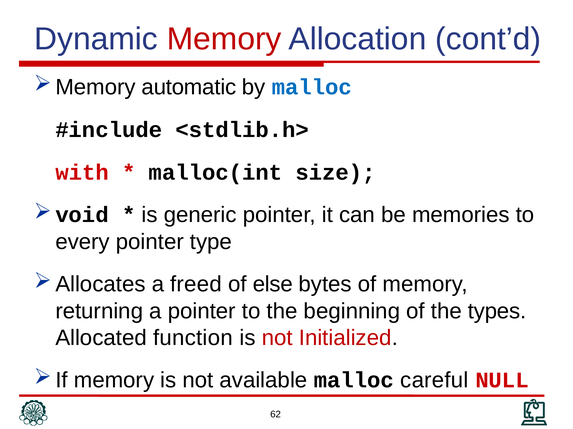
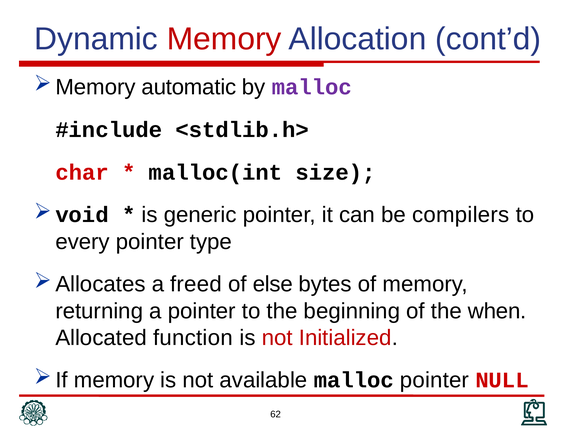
malloc at (312, 87) colour: blue -> purple
with: with -> char
memories: memories -> compilers
types: types -> when
malloc careful: careful -> pointer
